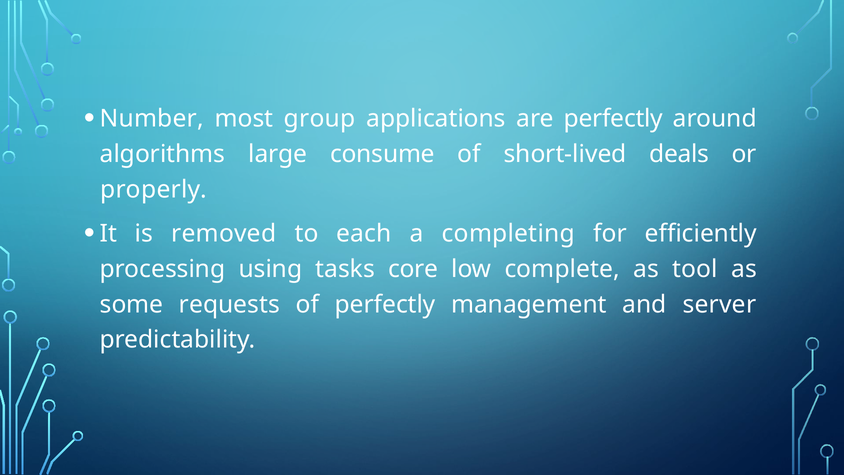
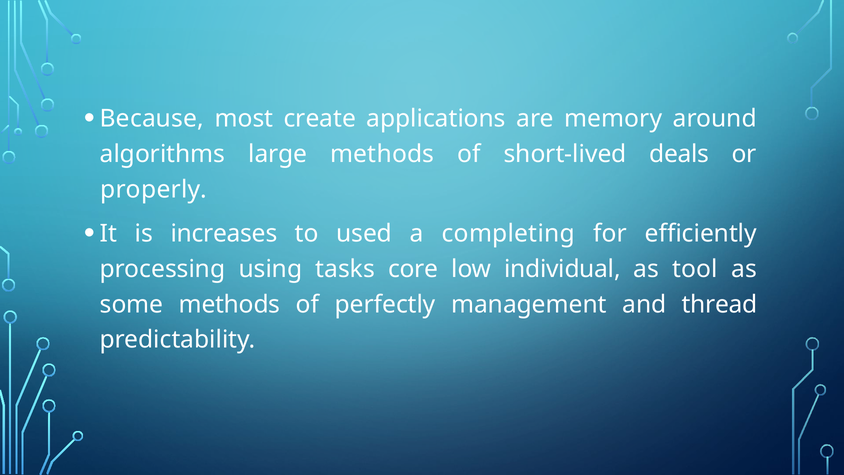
Number: Number -> Because
group: group -> create
are perfectly: perfectly -> memory
large consume: consume -> methods
removed: removed -> increases
each: each -> used
complete: complete -> individual
some requests: requests -> methods
server: server -> thread
